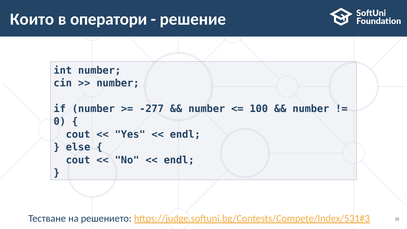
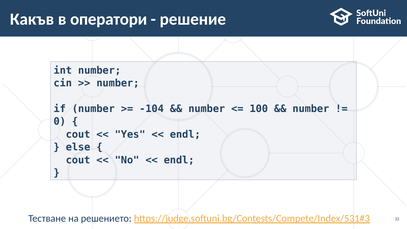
Които: Които -> Какъв
-277: -277 -> -104
